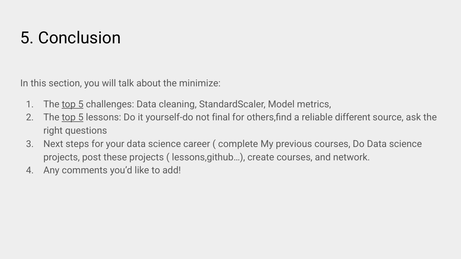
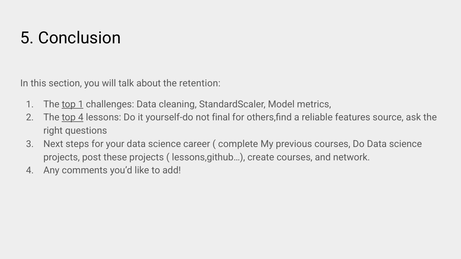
minimize: minimize -> retention
5 at (81, 104): 5 -> 1
5 at (81, 118): 5 -> 4
different: different -> features
